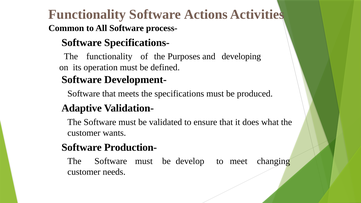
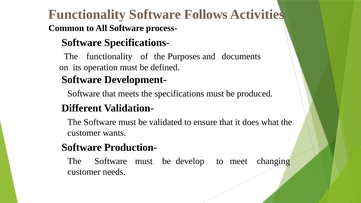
Actions: Actions -> Follows
developing: developing -> documents
Adaptive: Adaptive -> Different
